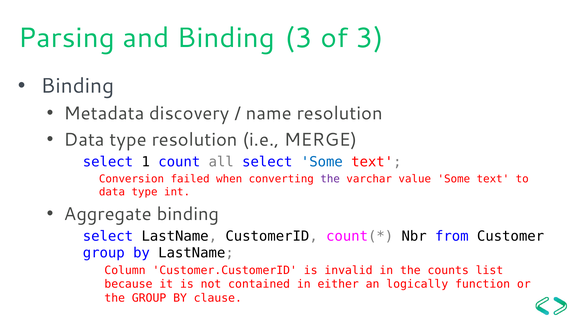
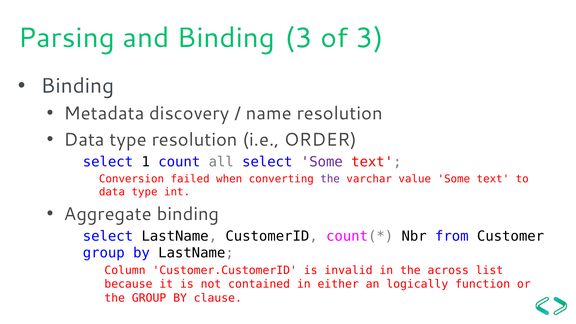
MERGE: MERGE -> ORDER
Some at (322, 162) colour: blue -> purple
counts: counts -> across
